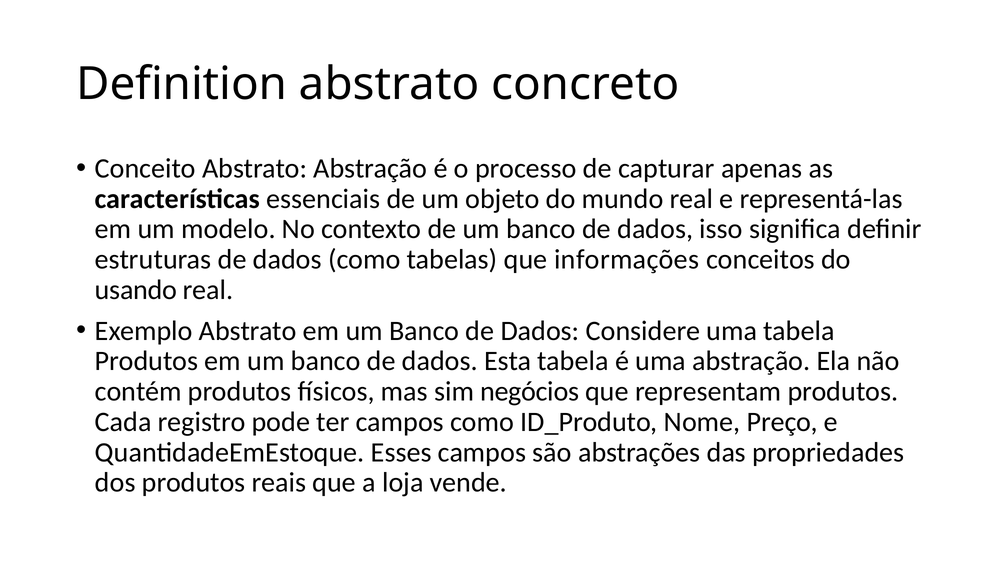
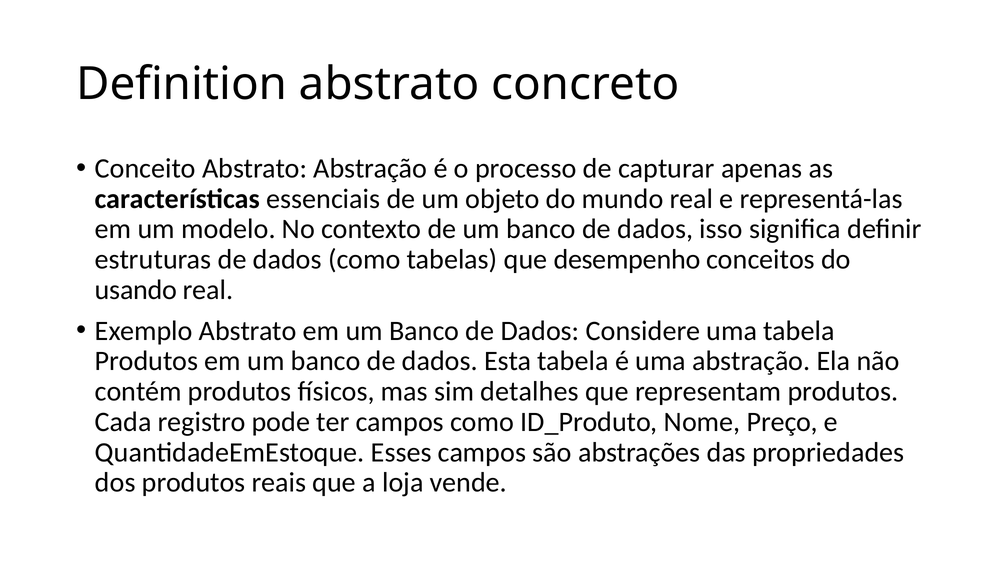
informações: informações -> desempenho
negócios: negócios -> detalhes
